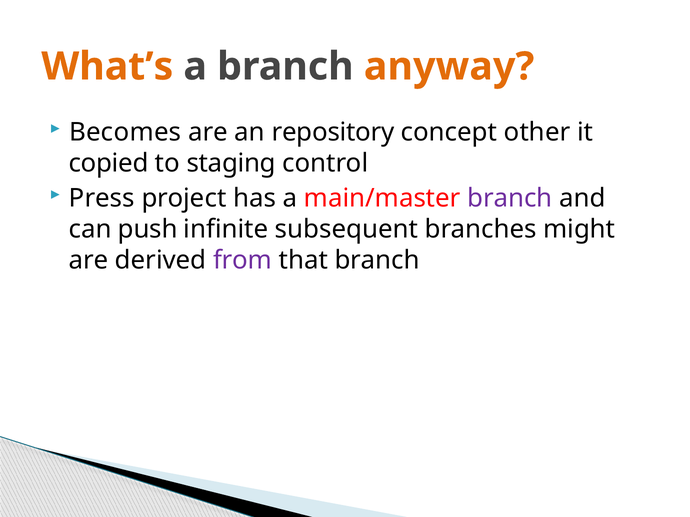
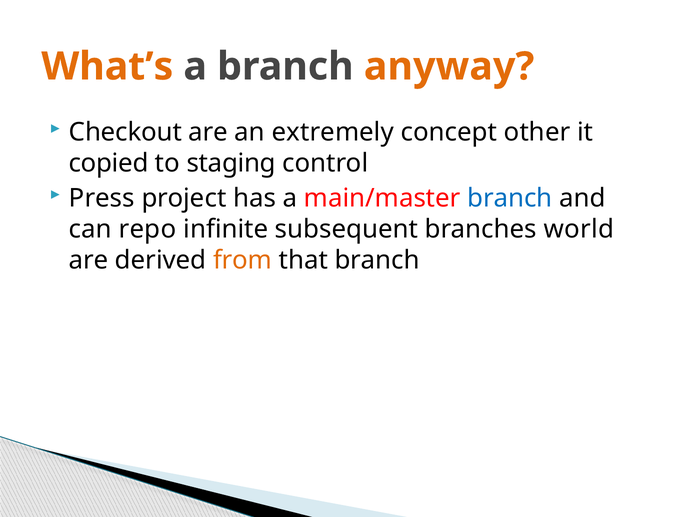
Becomes: Becomes -> Checkout
repository: repository -> extremely
branch at (510, 199) colour: purple -> blue
push: push -> repo
might: might -> world
from colour: purple -> orange
